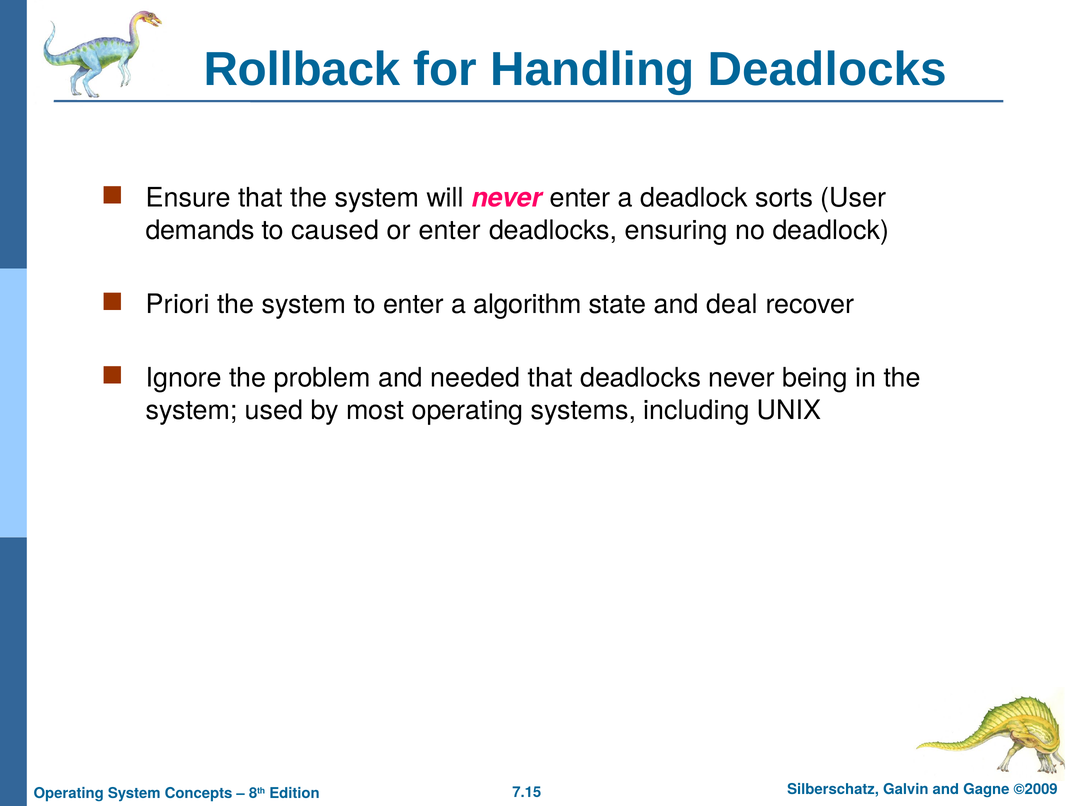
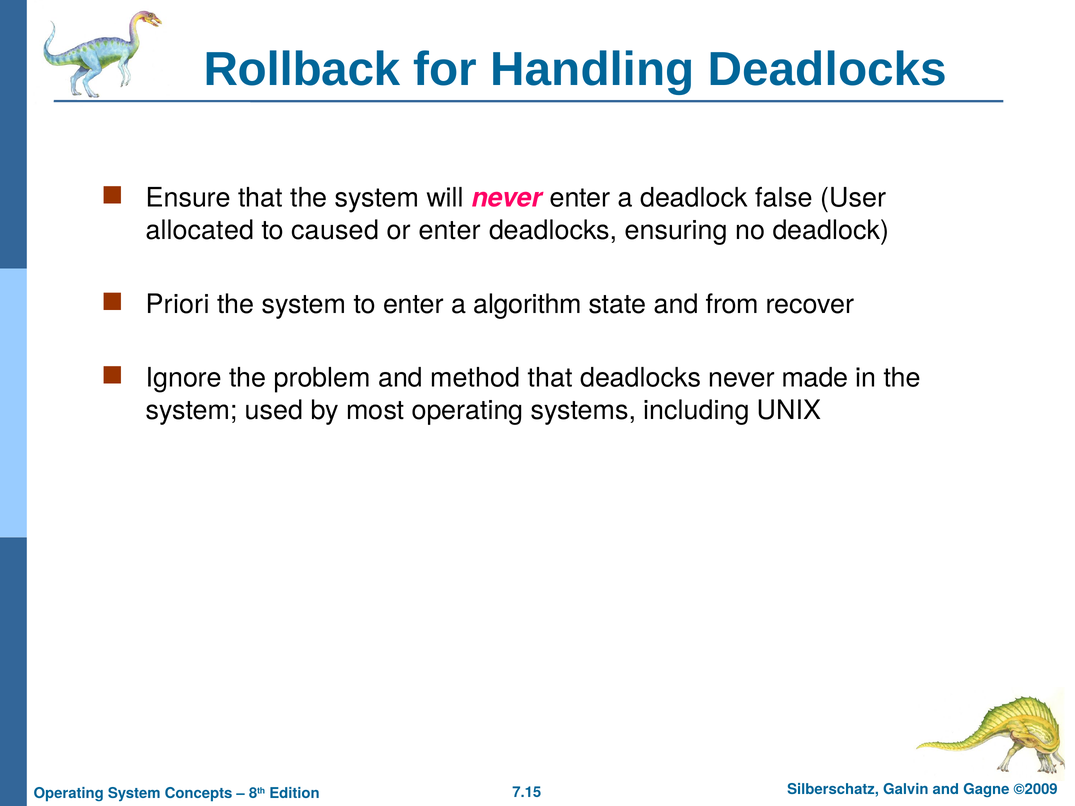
sorts: sorts -> false
demands: demands -> allocated
deal: deal -> from
needed: needed -> method
being: being -> made
